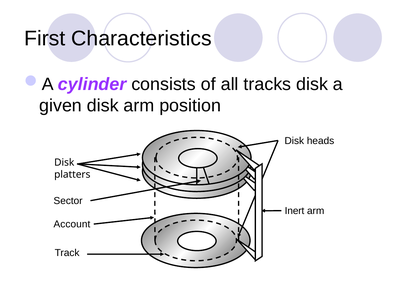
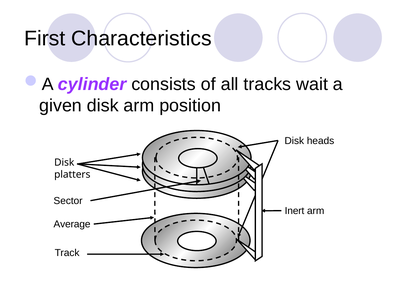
disk at (312, 84): disk -> wait
Account: Account -> Average
